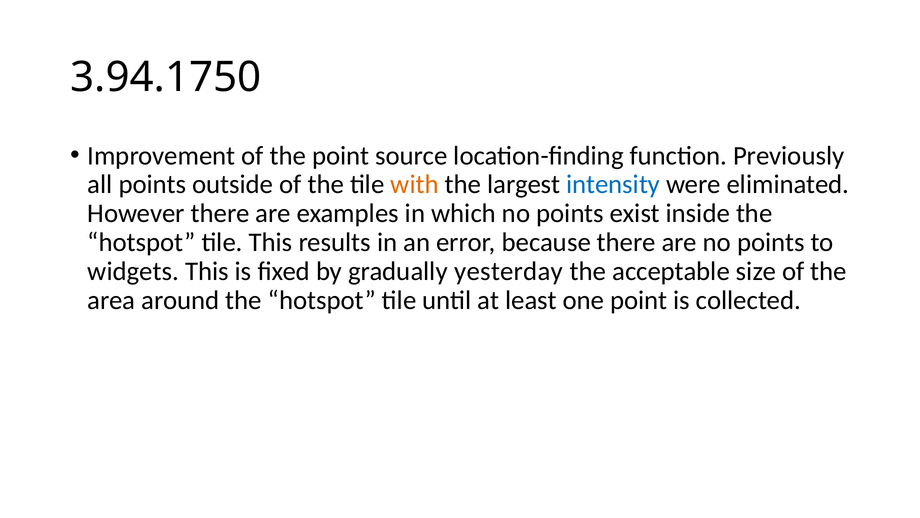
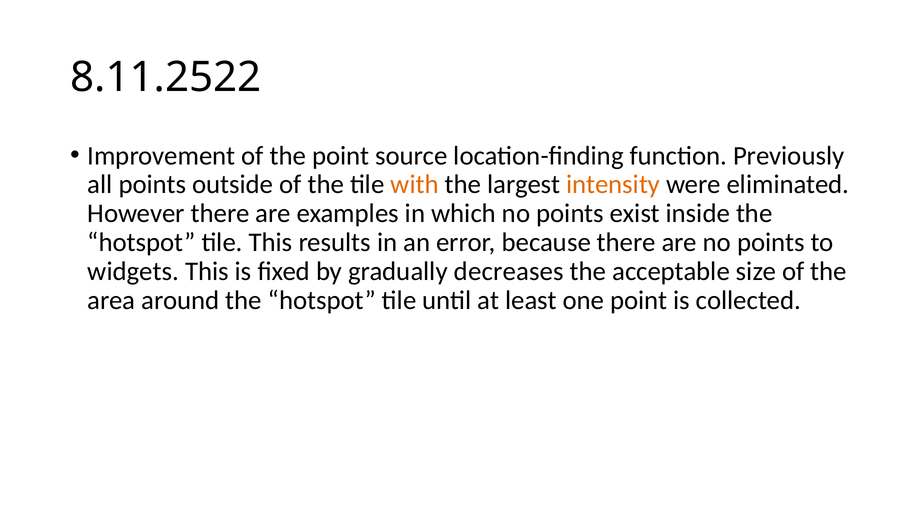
3.94.1750: 3.94.1750 -> 8.11.2522
intensity colour: blue -> orange
yesterday: yesterday -> decreases
